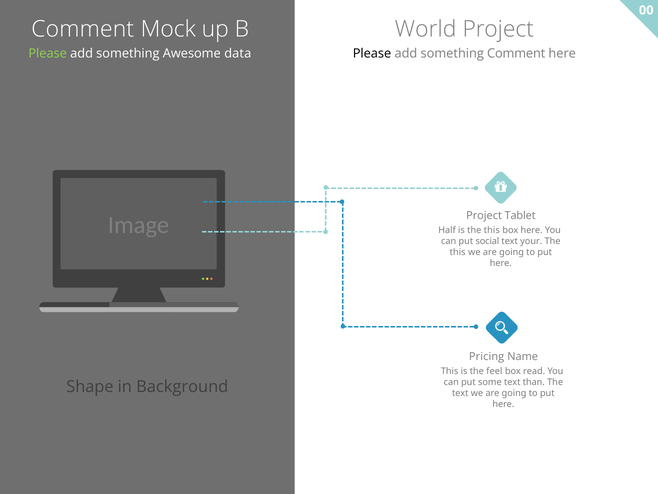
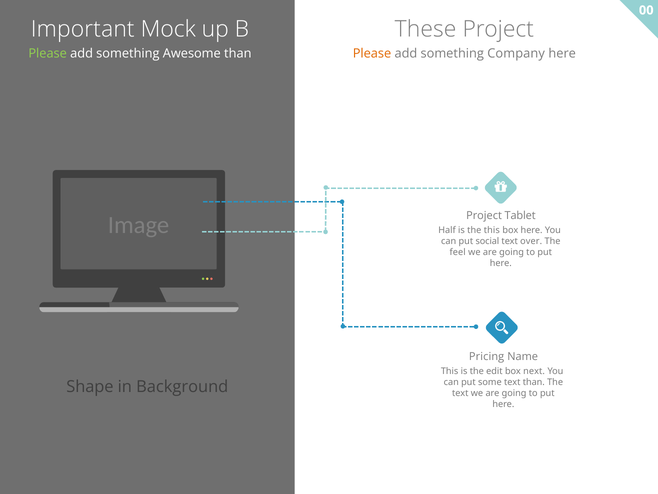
Comment at (83, 29): Comment -> Important
World: World -> These
Awesome data: data -> than
Please at (372, 53) colour: black -> orange
something Comment: Comment -> Company
your: your -> over
this at (458, 252): this -> feel
feel: feel -> edit
read: read -> next
